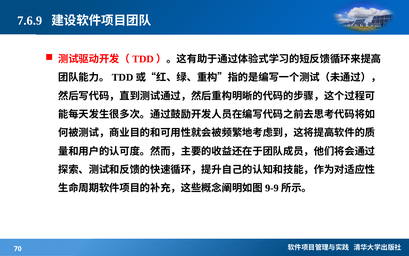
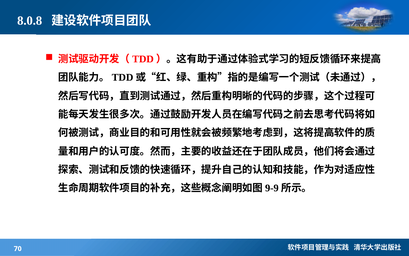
7.6.9: 7.6.9 -> 8.0.8
